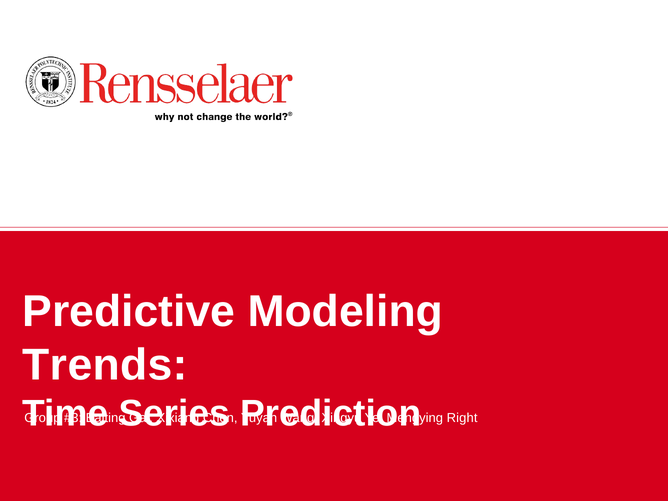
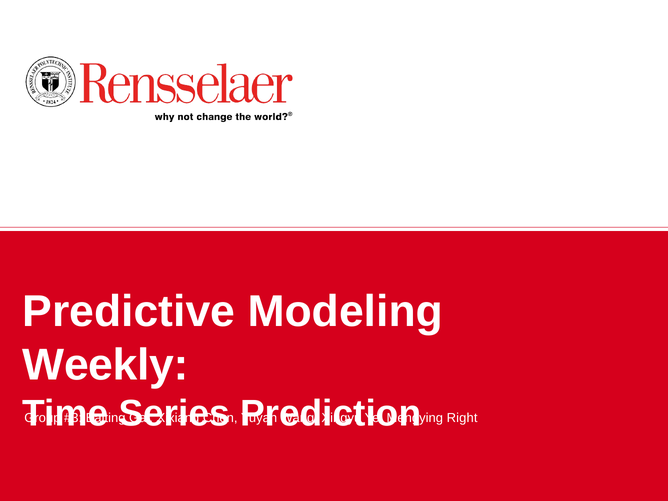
Trends: Trends -> Weekly
